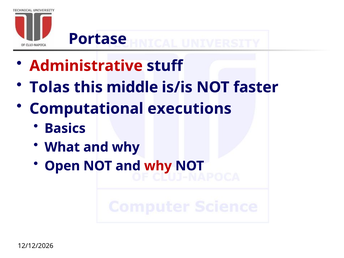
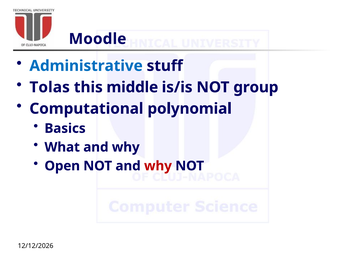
Portase: Portase -> Moodle
Administrative colour: red -> blue
faster: faster -> group
executions: executions -> polynomial
